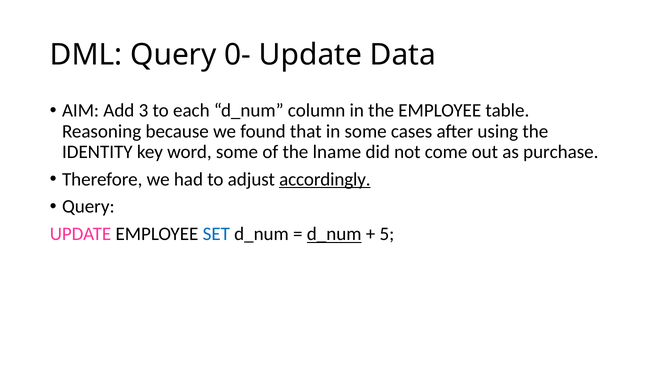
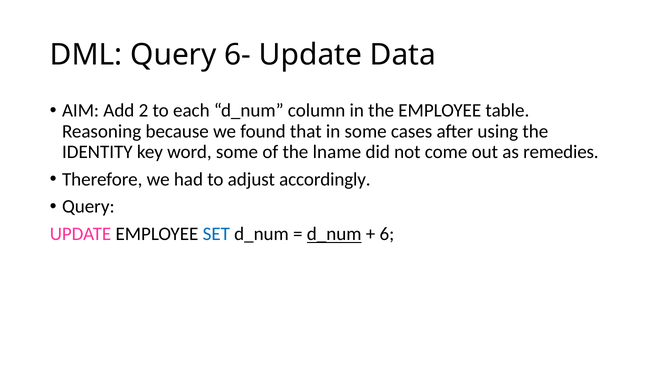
0-: 0- -> 6-
3: 3 -> 2
purchase: purchase -> remedies
accordingly underline: present -> none
5: 5 -> 6
